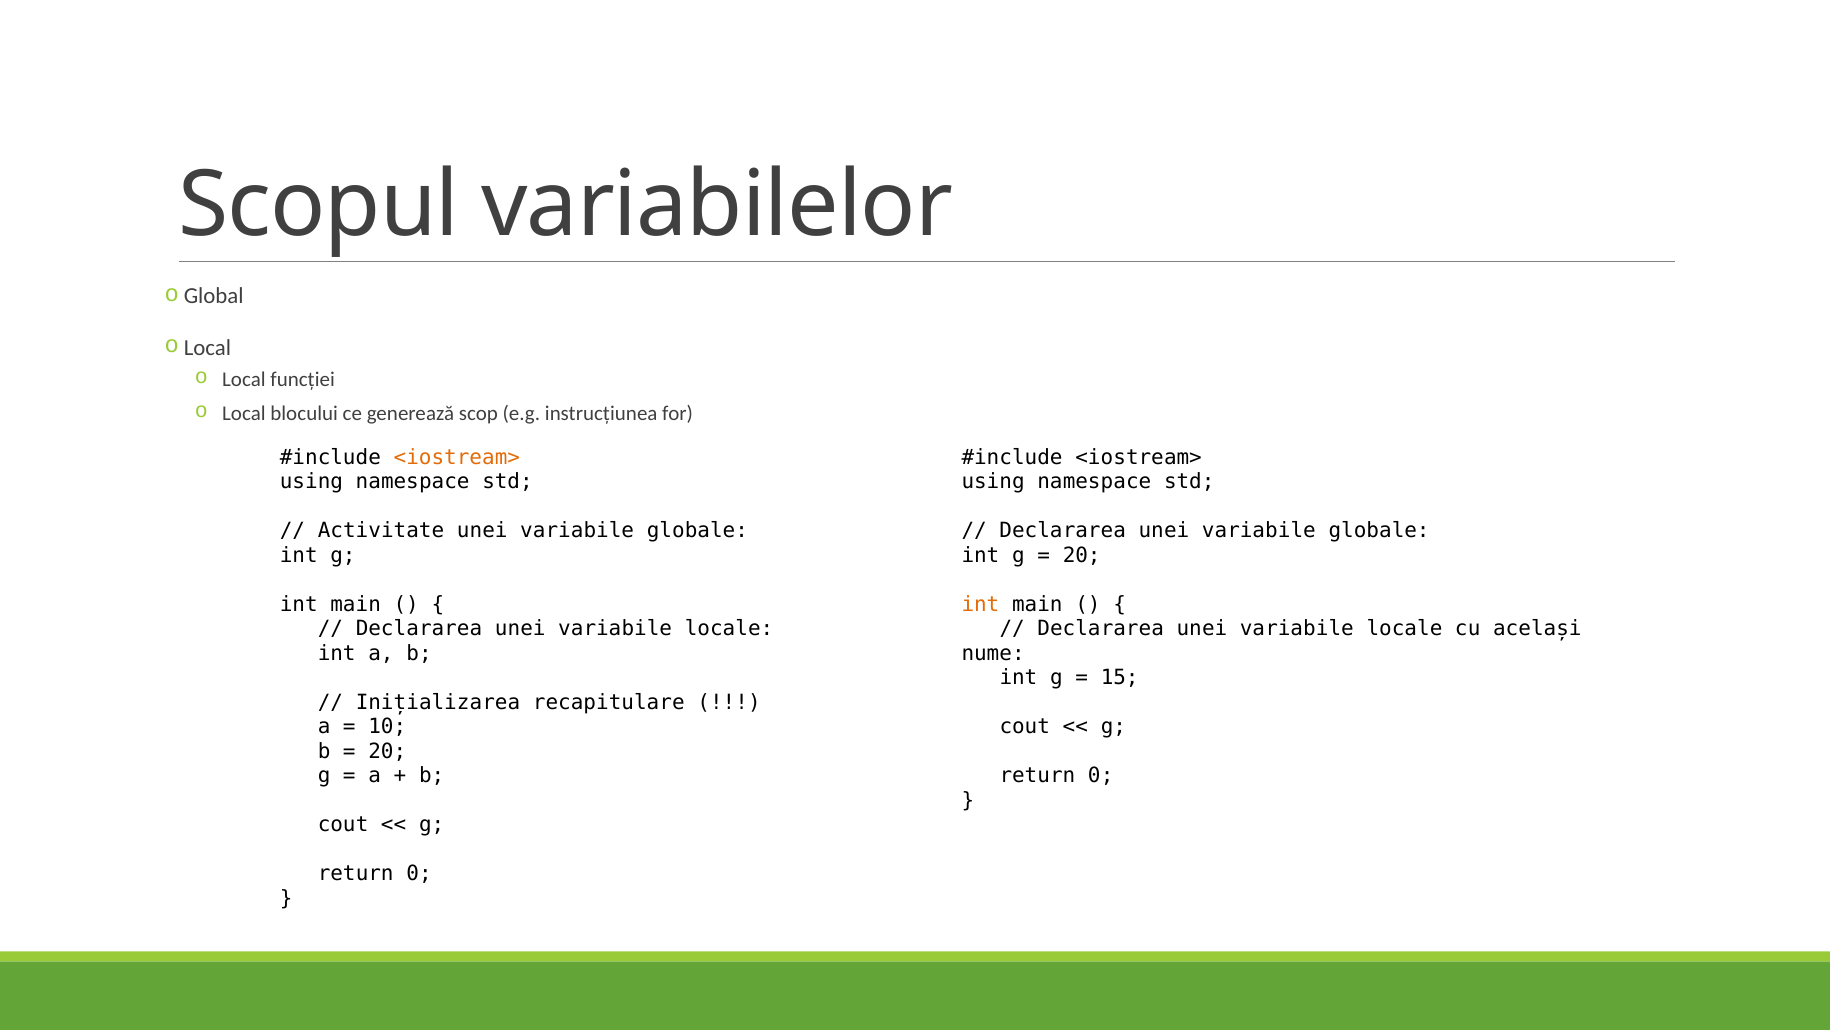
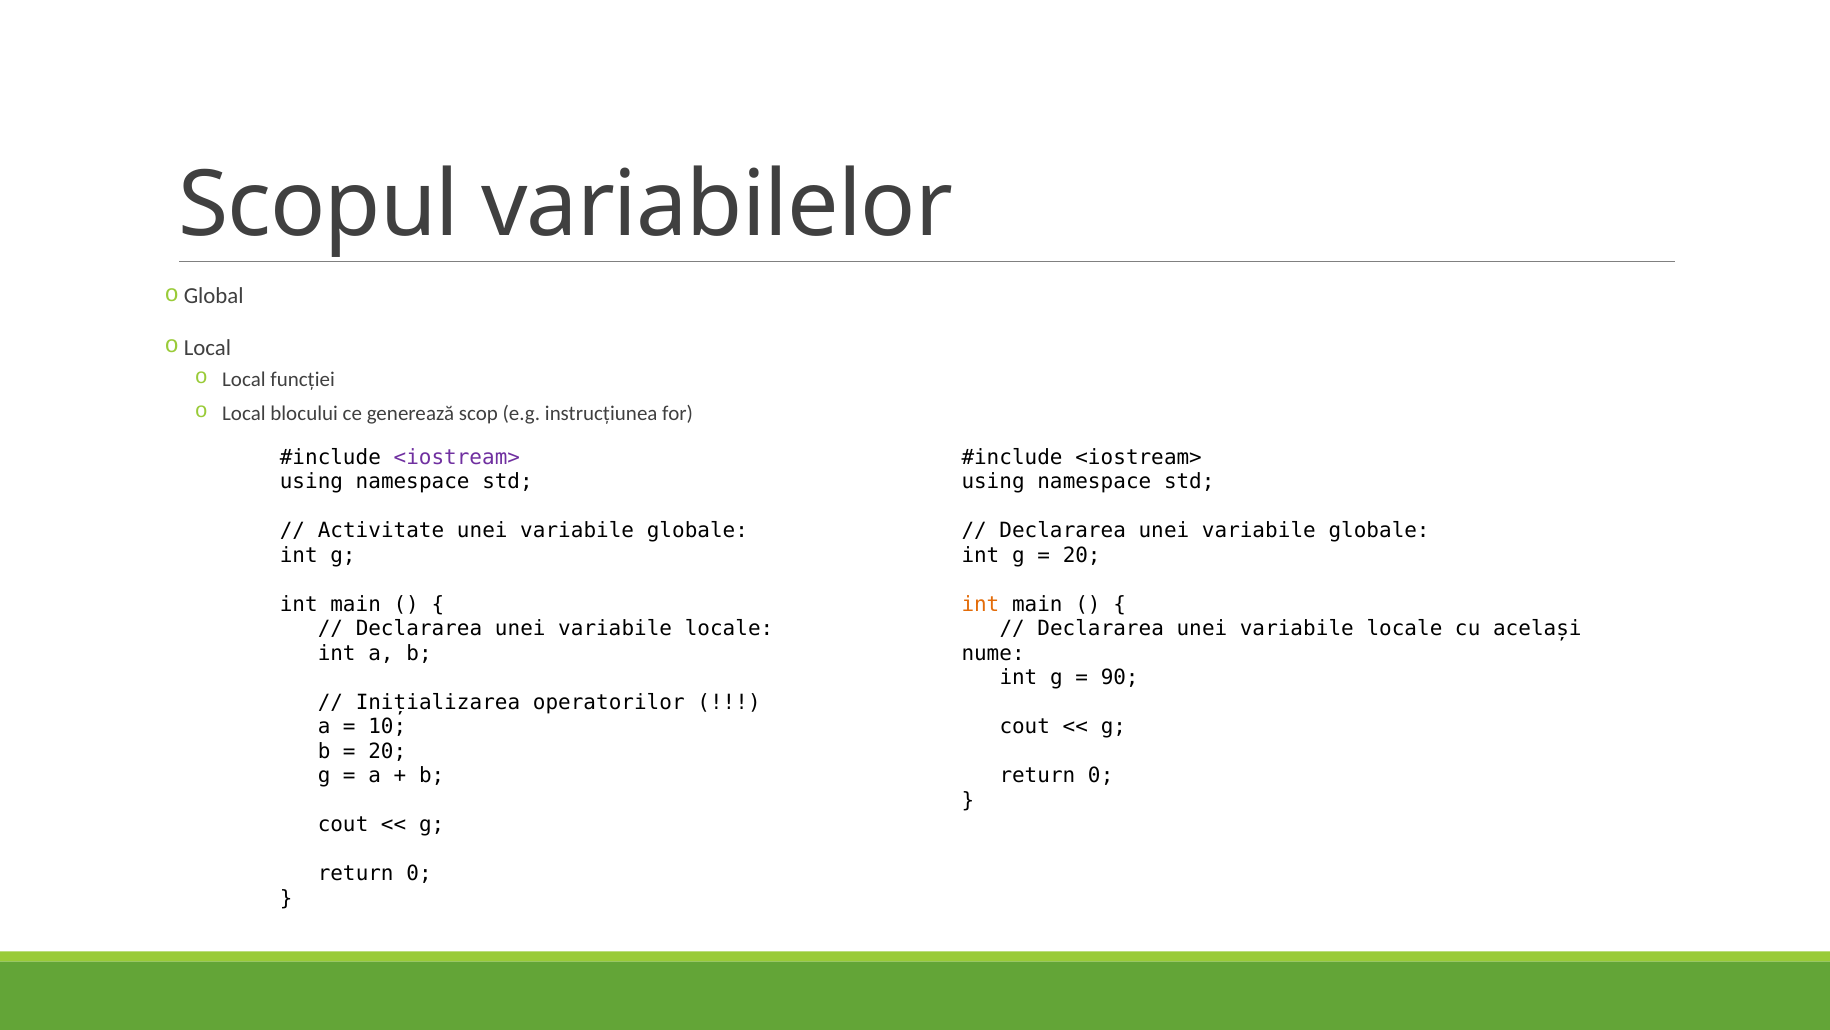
<iostream> at (457, 457) colour: orange -> purple
15: 15 -> 90
recapitulare: recapitulare -> operatorilor
